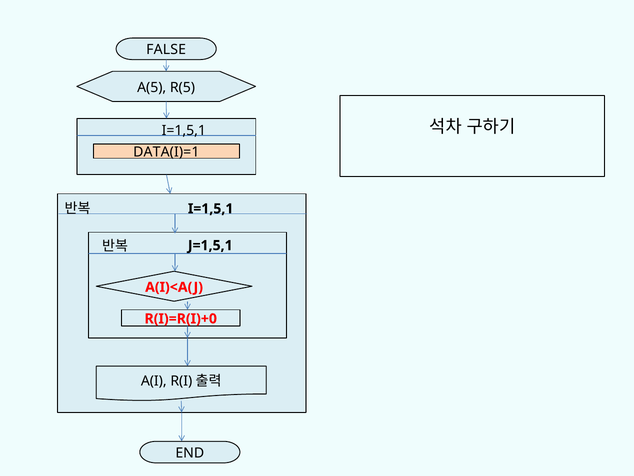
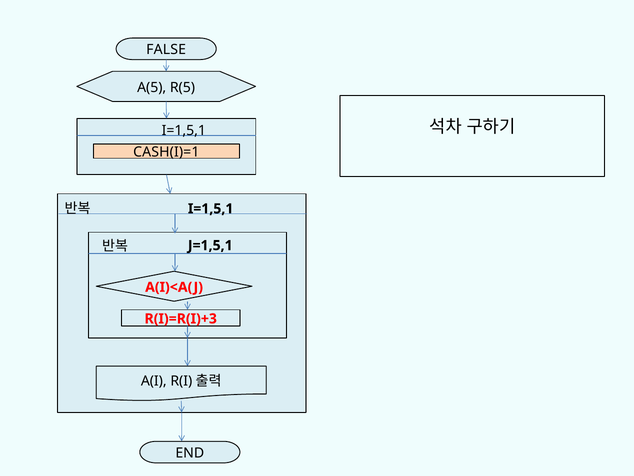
DATA(I)=1: DATA(I)=1 -> CASH(I)=1
R(I)=R(I)+0: R(I)=R(I)+0 -> R(I)=R(I)+3
